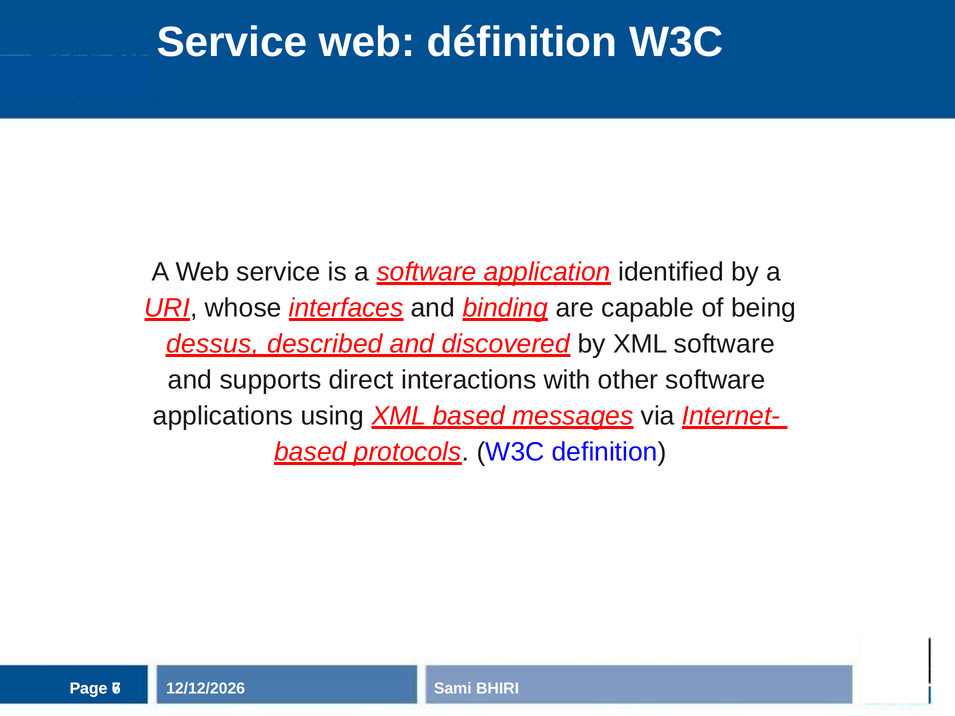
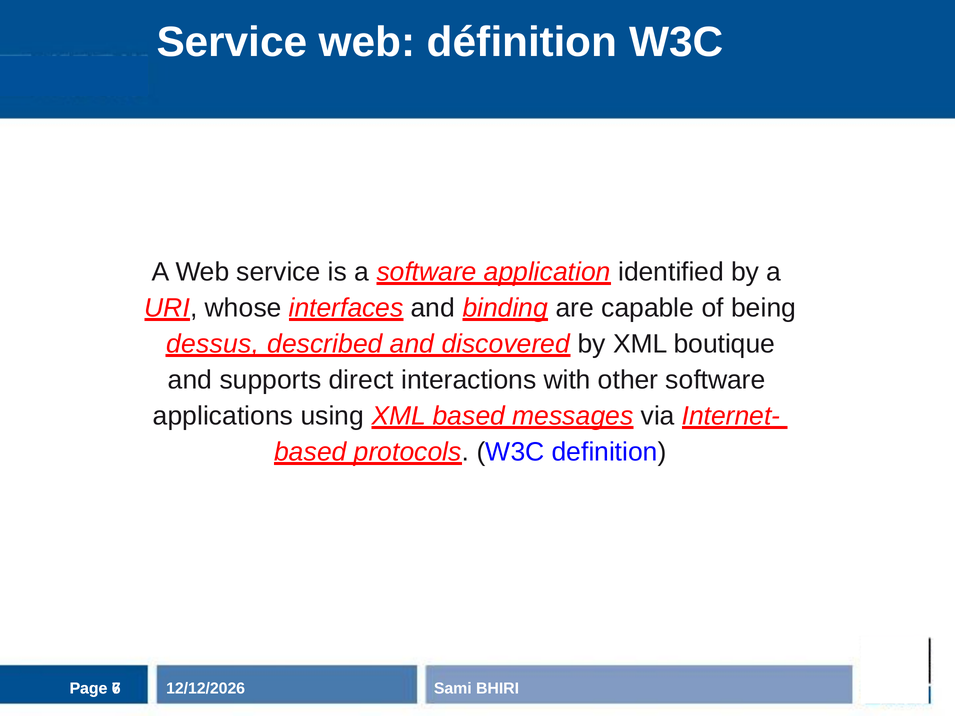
XML software: software -> boutique
